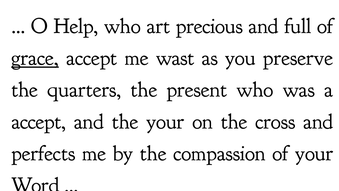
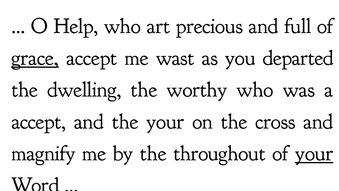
preserve: preserve -> departed
quarters: quarters -> dwelling
present: present -> worthy
perfects: perfects -> magnify
compassion: compassion -> throughout
your at (314, 153) underline: none -> present
